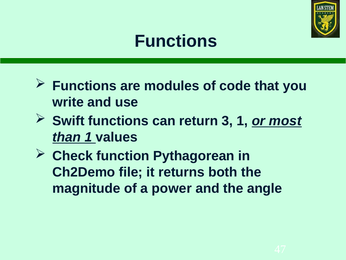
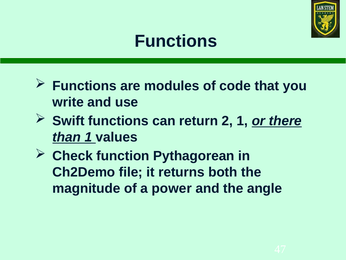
3: 3 -> 2
most: most -> there
